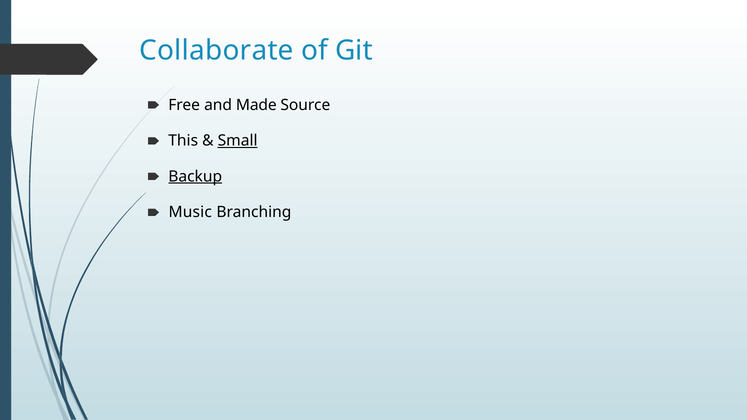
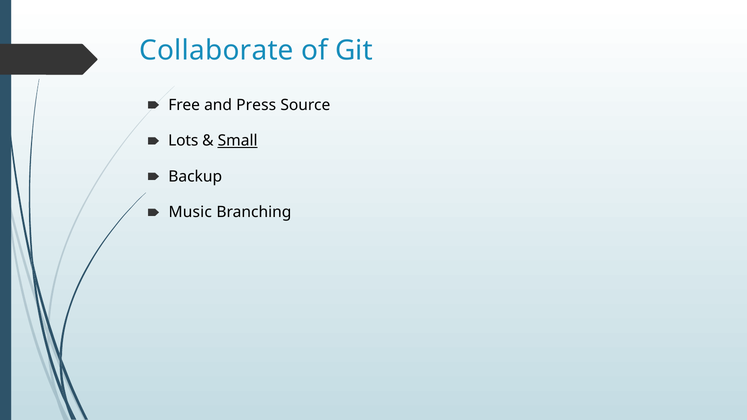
Made: Made -> Press
This: This -> Lots
Backup underline: present -> none
